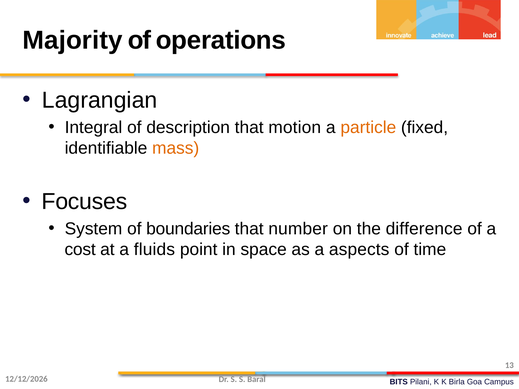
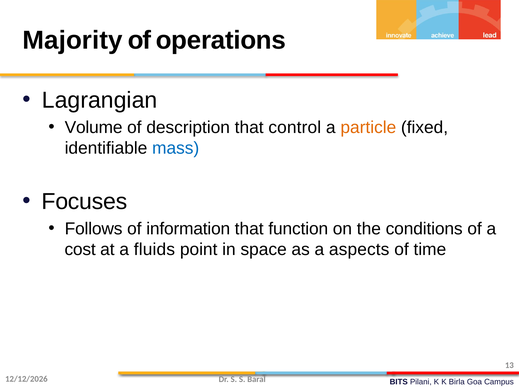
Integral: Integral -> Volume
motion: motion -> control
mass colour: orange -> blue
System: System -> Follows
boundaries: boundaries -> information
number: number -> function
difference: difference -> conditions
